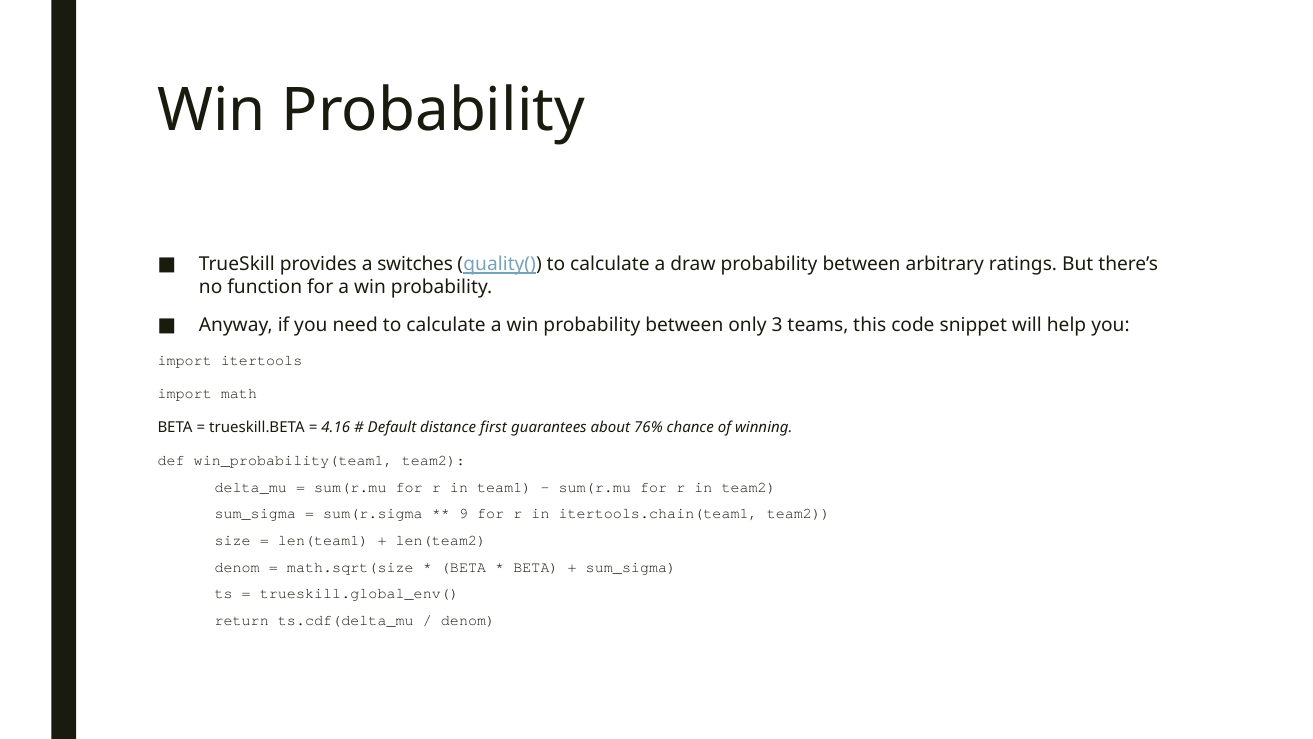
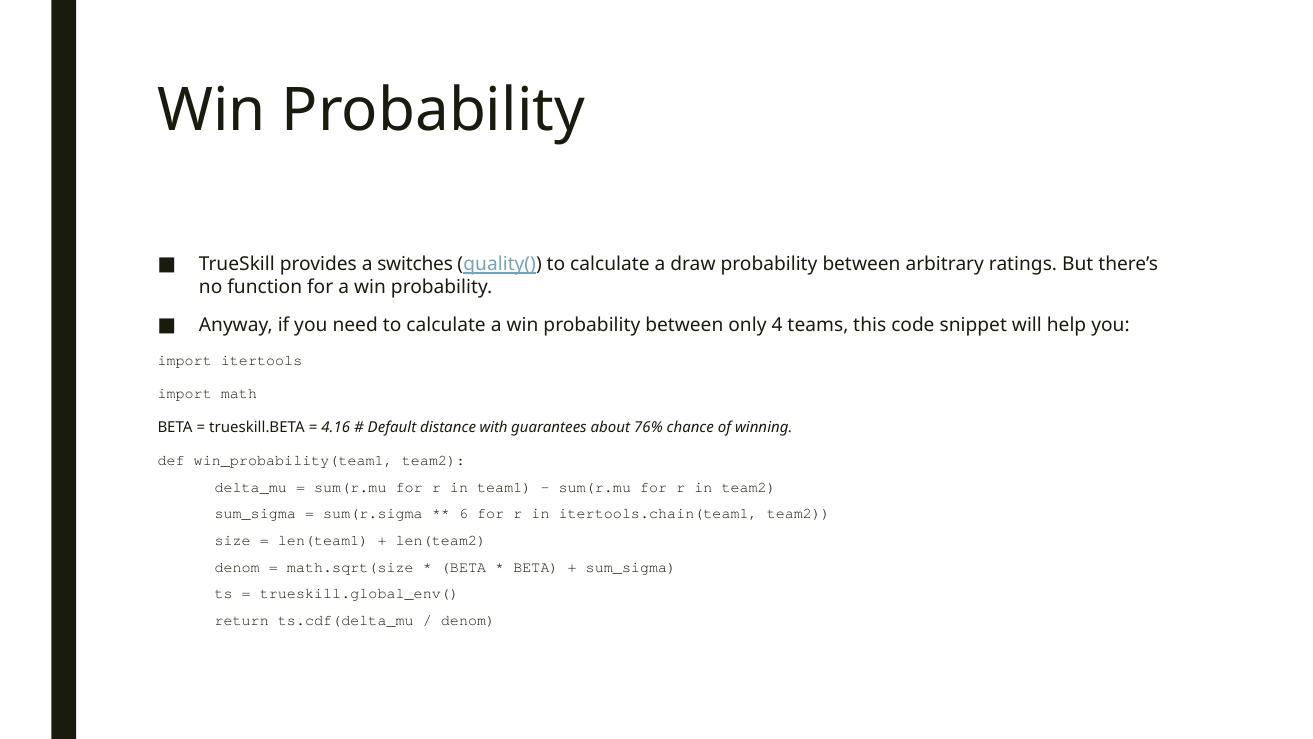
3: 3 -> 4
first: first -> with
9: 9 -> 6
